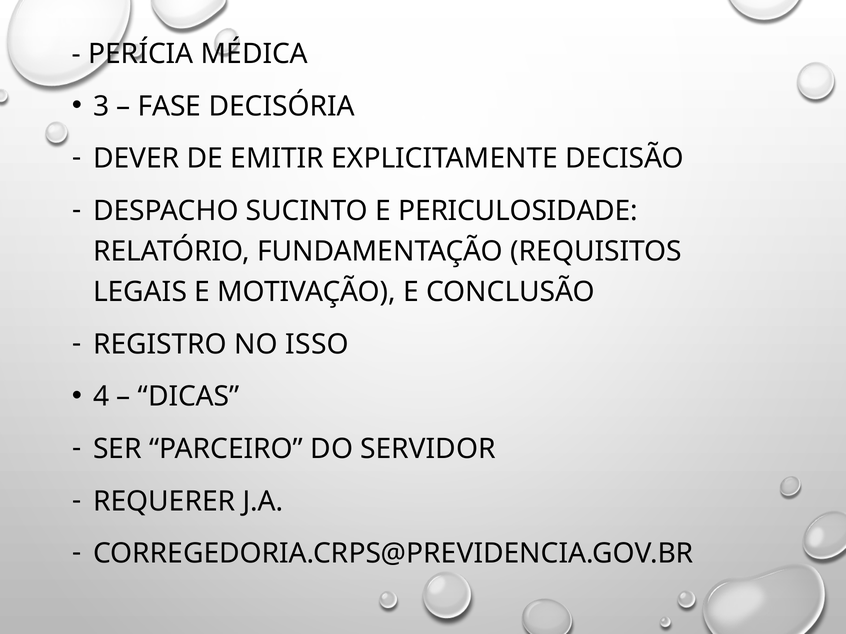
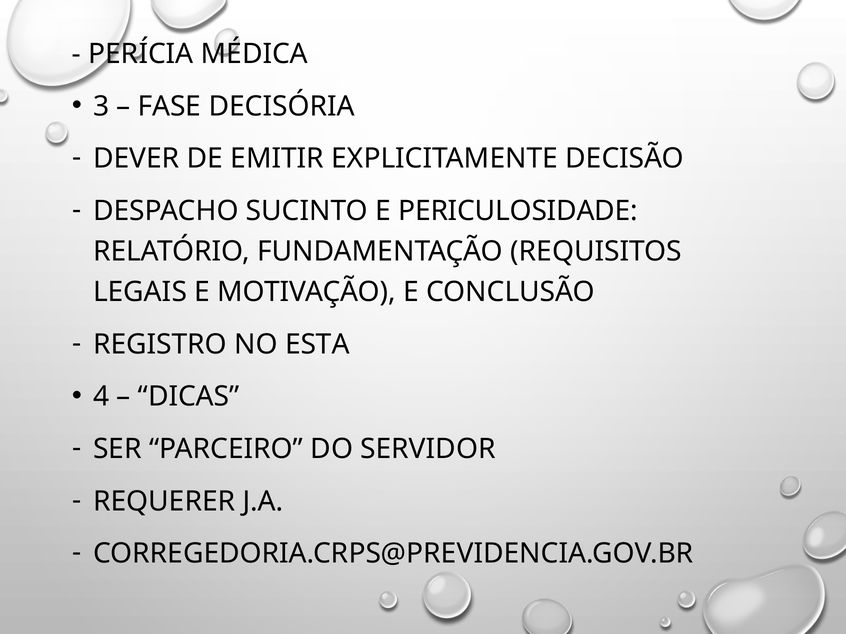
ISSO: ISSO -> ESTA
